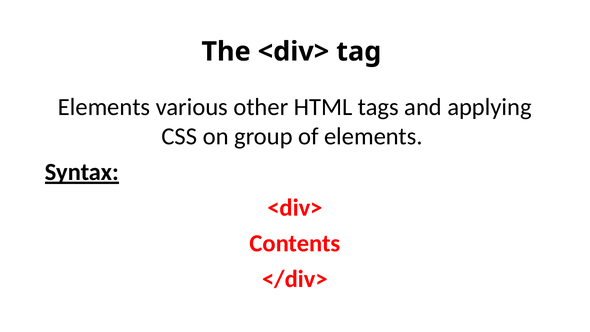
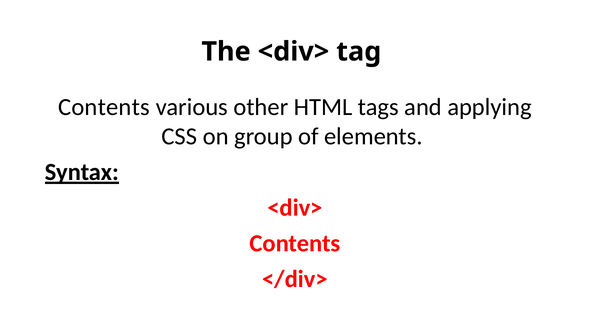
Elements at (104, 107): Elements -> Contents
